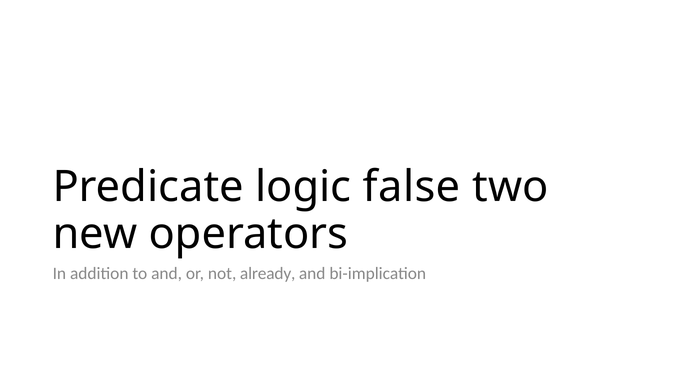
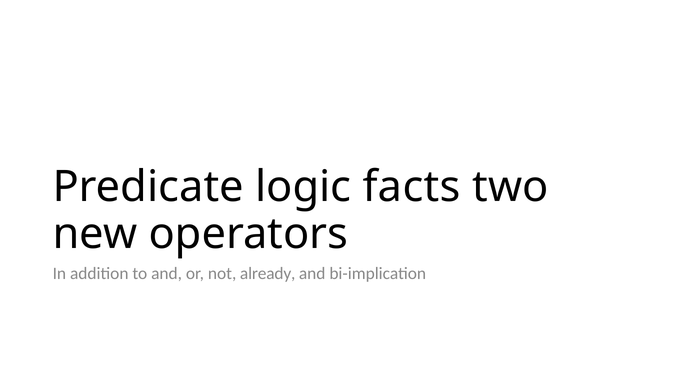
false: false -> facts
